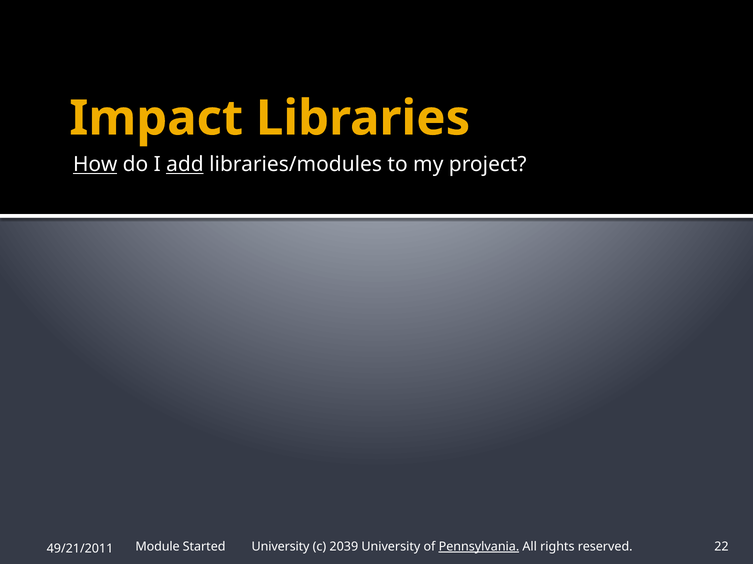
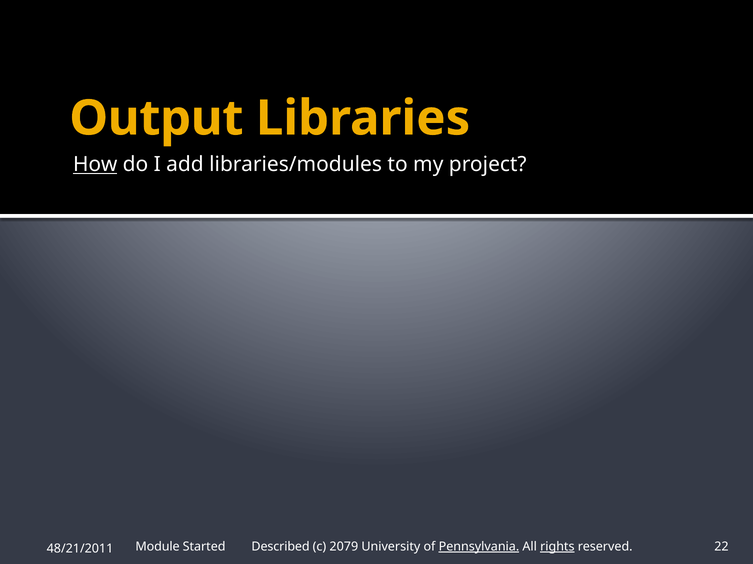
Impact: Impact -> Output
add underline: present -> none
Started University: University -> Described
2039: 2039 -> 2079
rights underline: none -> present
49/21/2011: 49/21/2011 -> 48/21/2011
